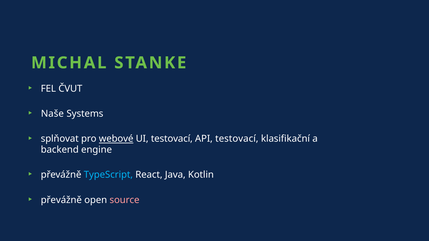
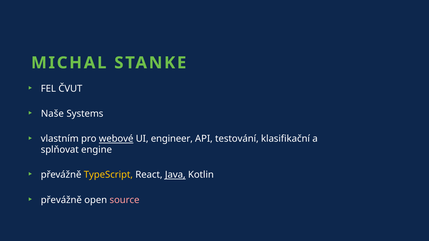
splňovat: splňovat -> vlastním
UI testovací: testovací -> engineer
API testovací: testovací -> testování
backend: backend -> splňovat
TypeScript colour: light blue -> yellow
Java underline: none -> present
